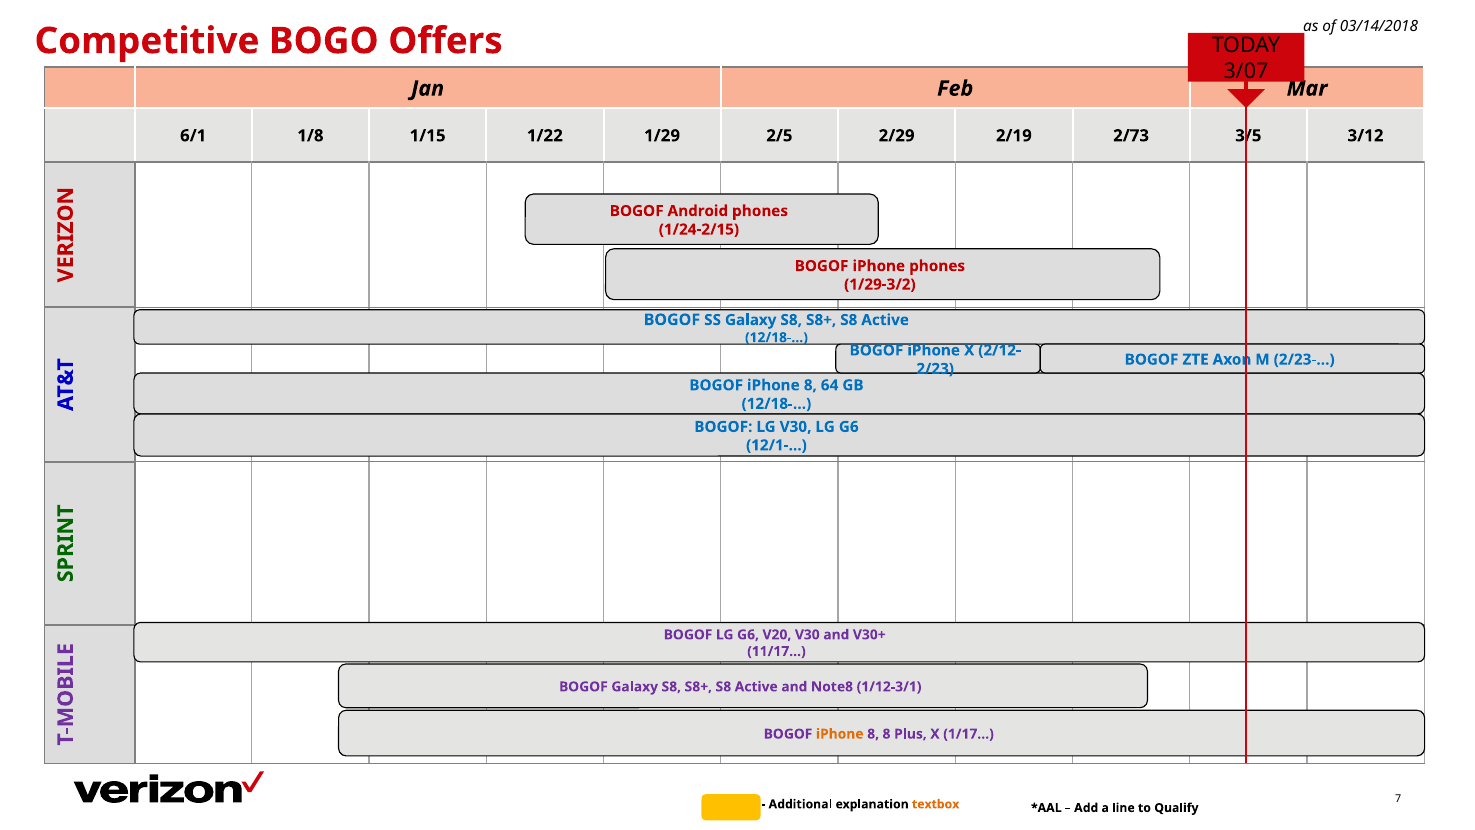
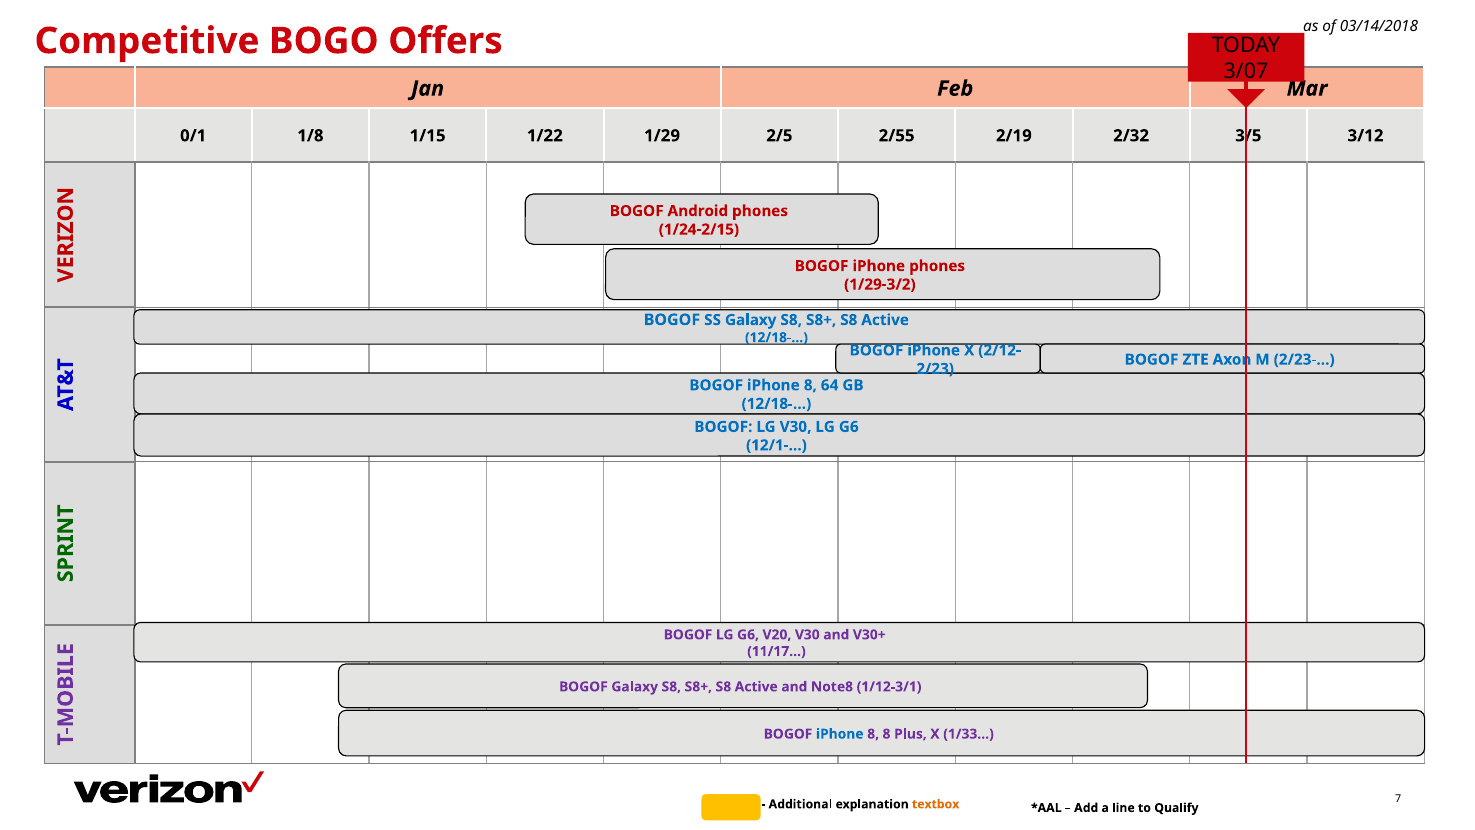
6/1: 6/1 -> 0/1
2/29: 2/29 -> 2/55
2/73: 2/73 -> 2/32
iPhone at (840, 734) colour: orange -> blue
1/17…: 1/17… -> 1/33…
